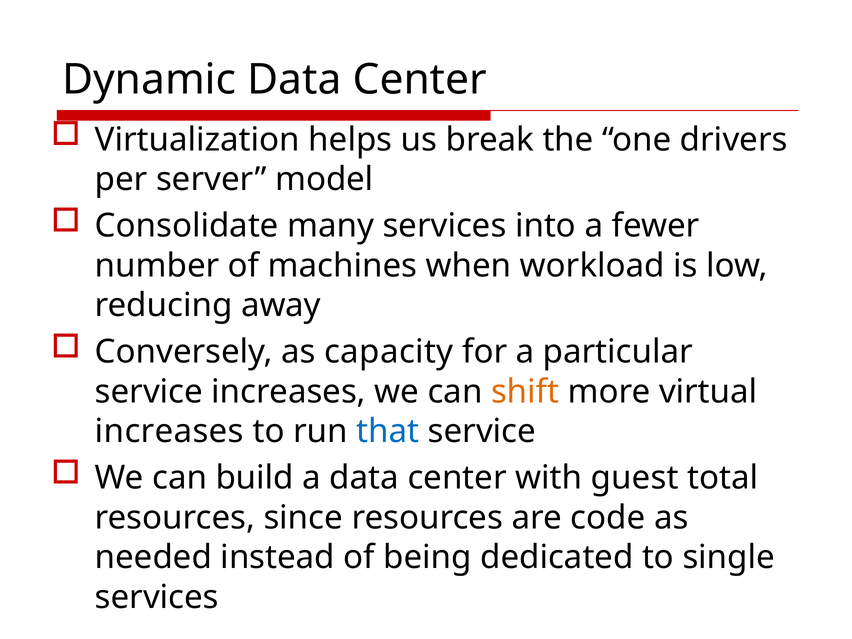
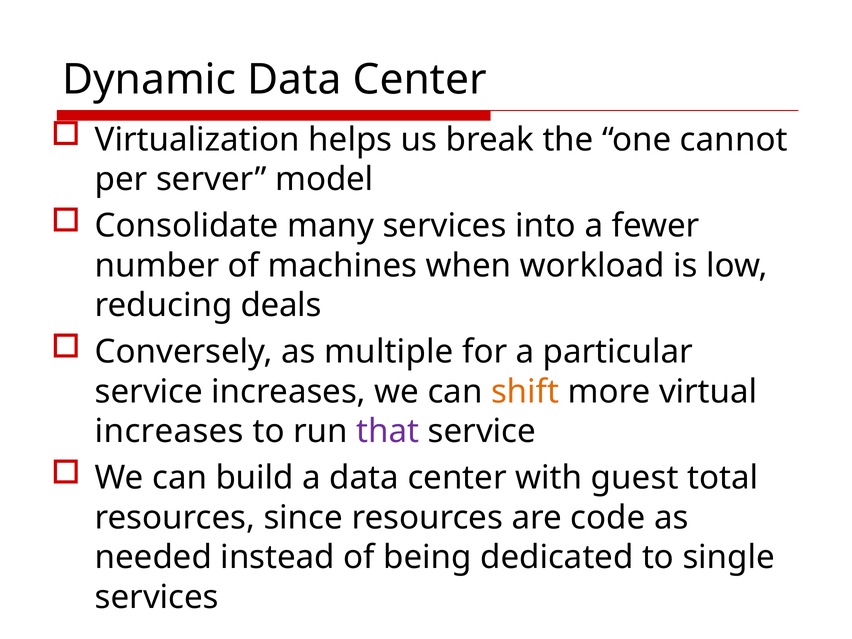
drivers: drivers -> cannot
away: away -> deals
capacity: capacity -> multiple
that colour: blue -> purple
